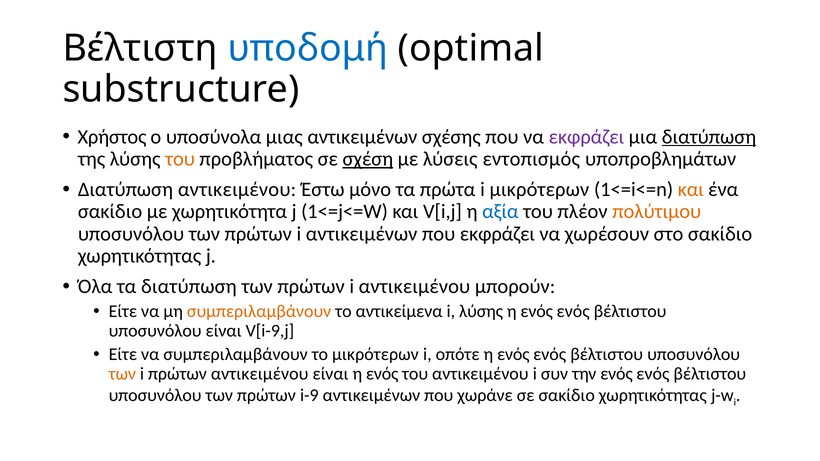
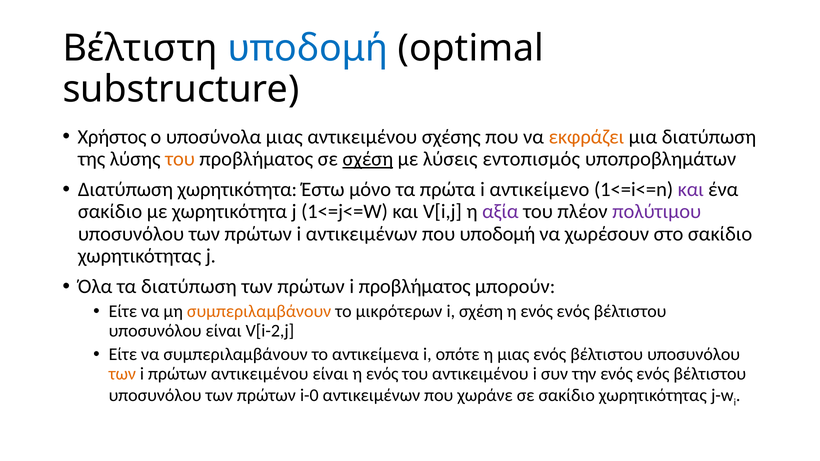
μιας αντικειμένων: αντικειμένων -> αντικειμένου
εκφράζει at (586, 137) colour: purple -> orange
διατύπωση at (709, 137) underline: present -> none
Διατύπωση αντικειμένου: αντικειμένου -> χωρητικότητα
i μικρότερων: μικρότερων -> αντικείμενο
και at (691, 190) colour: orange -> purple
αξία colour: blue -> purple
πολύτιμου colour: orange -> purple
που εκφράζει: εκφράζει -> υποδομή
i αντικειμένου: αντικειμένου -> προβλήματος
αντικείμενα: αντικείμενα -> μικρότερων
i λύσης: λύσης -> σχέση
V[i-9,j: V[i-9,j -> V[i-2,j
το μικρότερων: μικρότερων -> αντικείμενα
οπότε η ενός: ενός -> μιας
i-9: i-9 -> i-0
